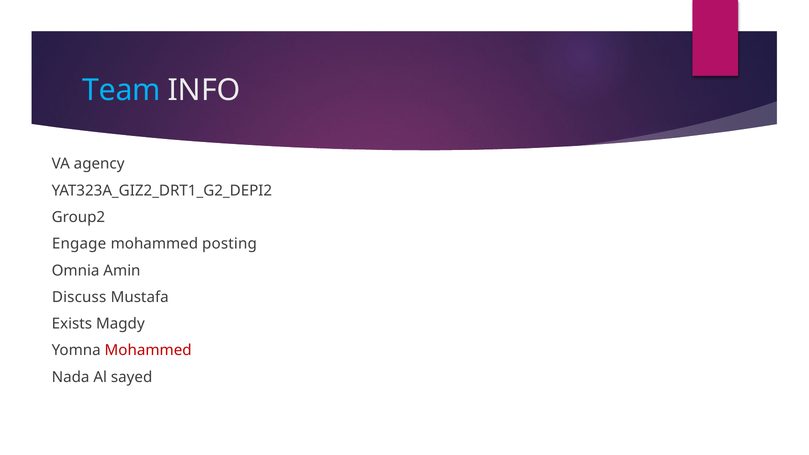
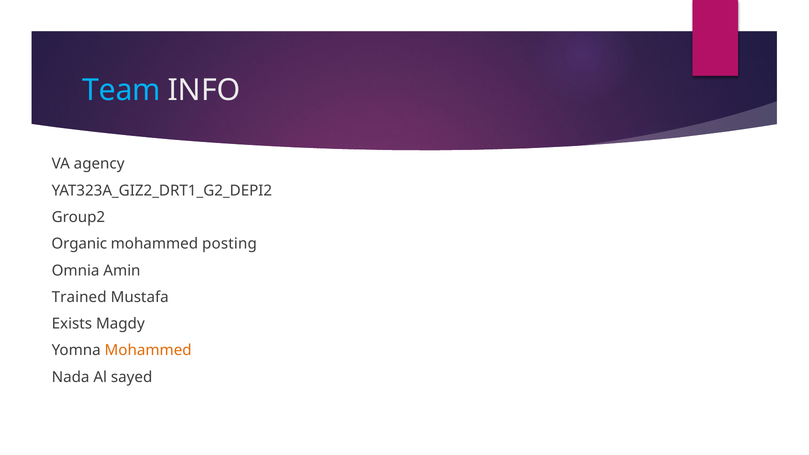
Engage: Engage -> Organic
Discuss: Discuss -> Trained
Mohammed at (148, 350) colour: red -> orange
